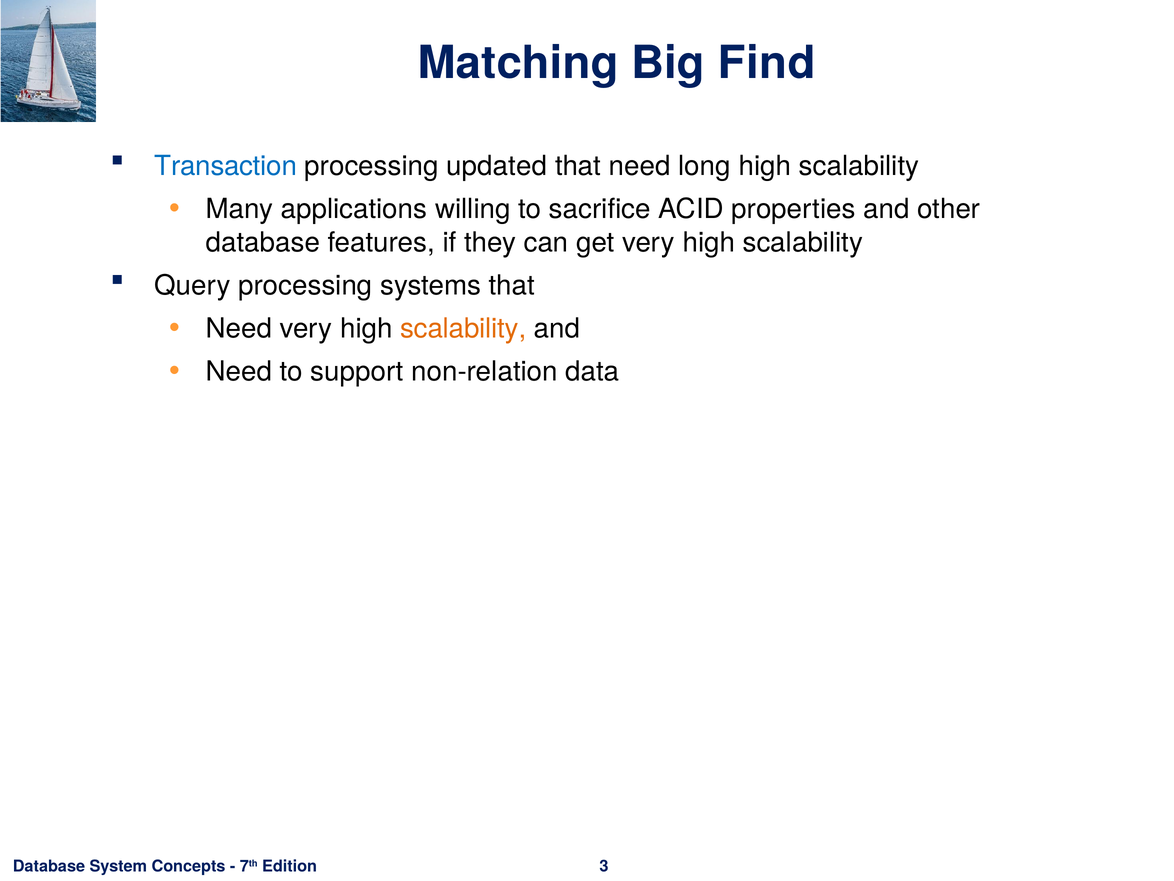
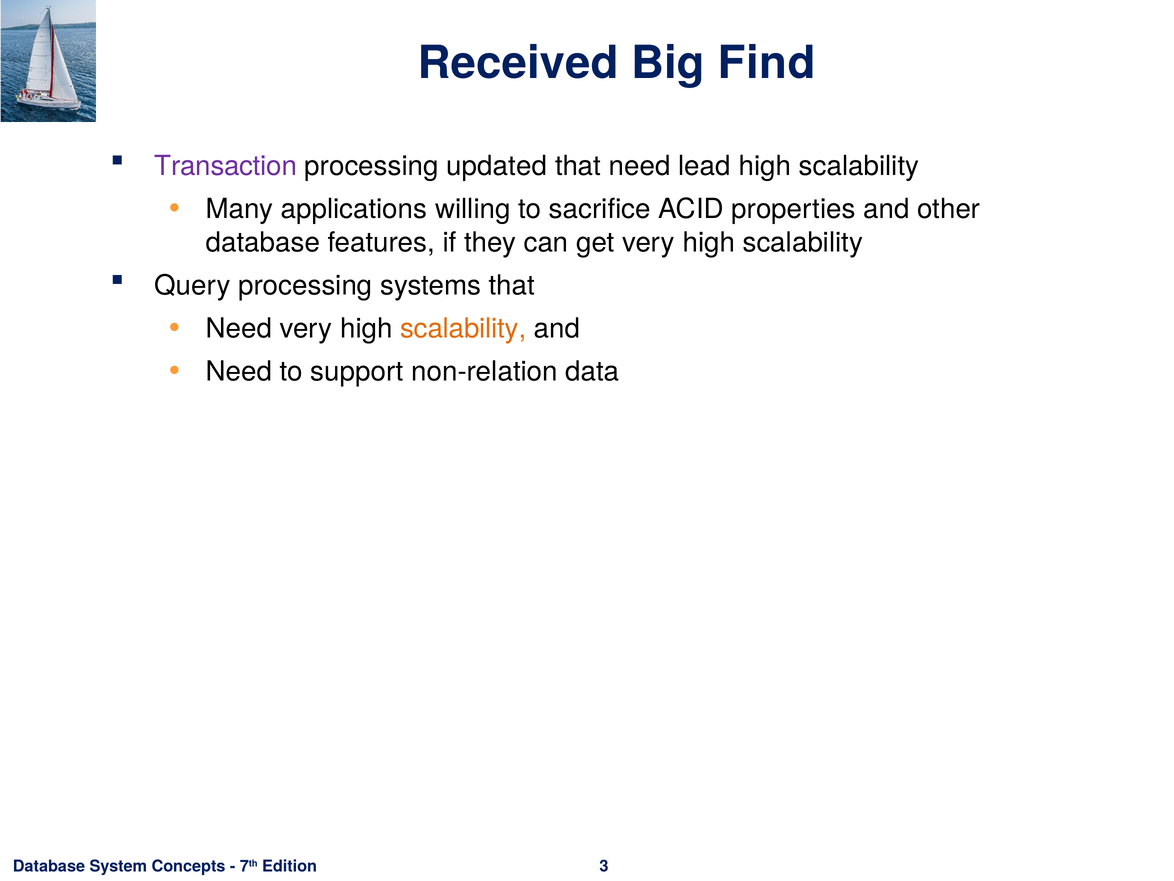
Matching: Matching -> Received
Transaction colour: blue -> purple
long: long -> lead
